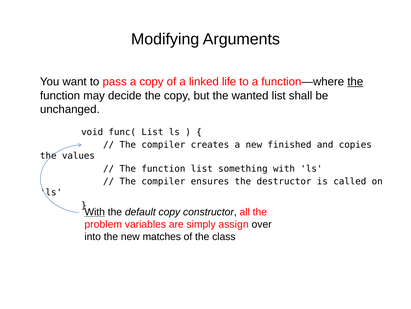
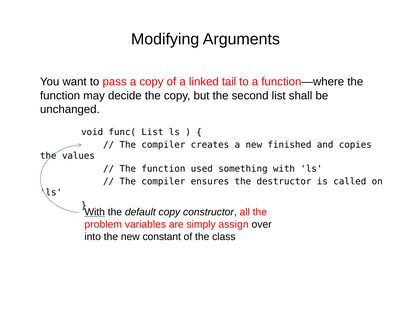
life: life -> tail
the at (355, 82) underline: present -> none
wanted: wanted -> second
function list: list -> used
matches: matches -> constant
